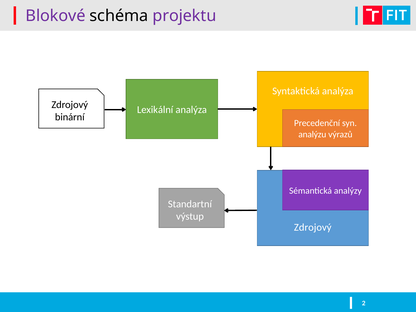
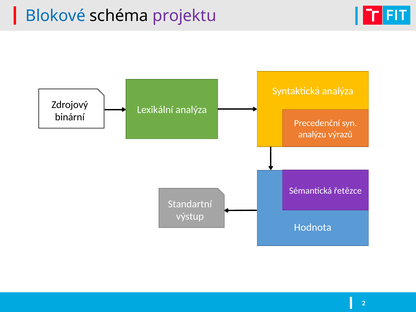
Blokové colour: purple -> blue
analýzy: analýzy -> řetězce
Zdrojový at (313, 227): Zdrojový -> Hodnota
